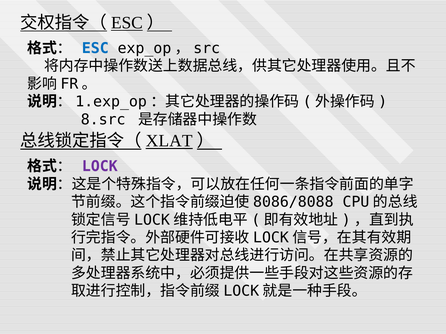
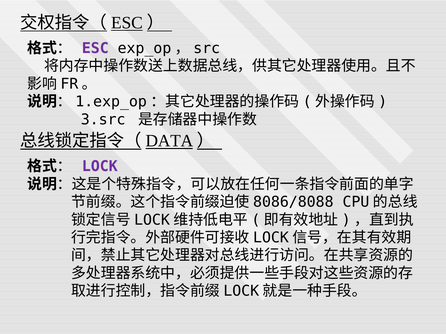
ESC at (95, 48) colour: blue -> purple
8.src: 8.src -> 3.src
XLAT: XLAT -> DATA
